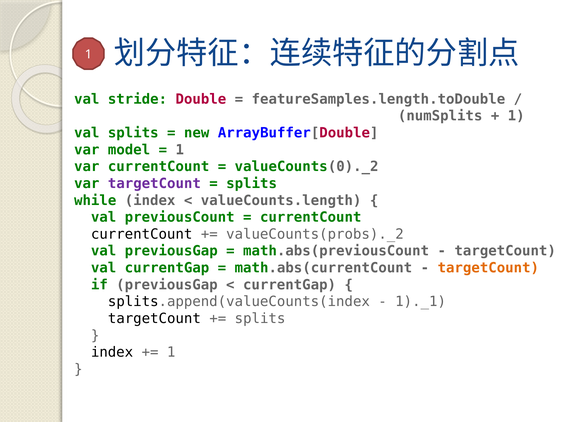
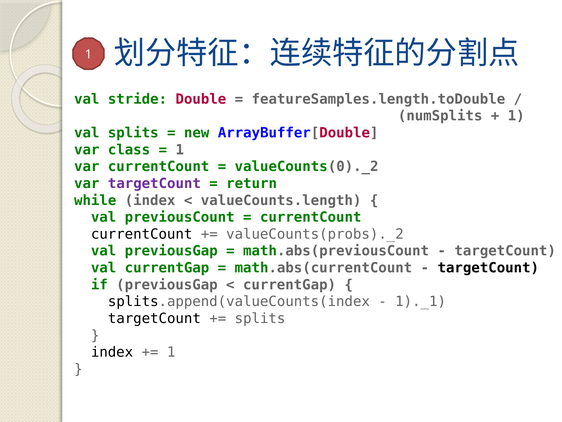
model: model -> class
splits at (252, 183): splits -> return
targetCount at (488, 268) colour: orange -> black
